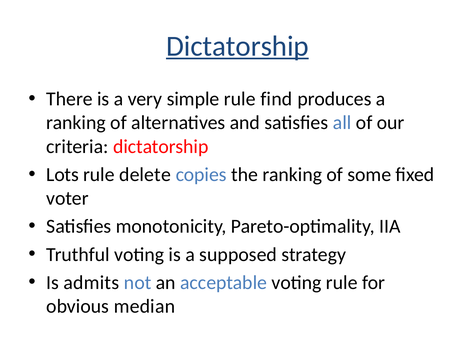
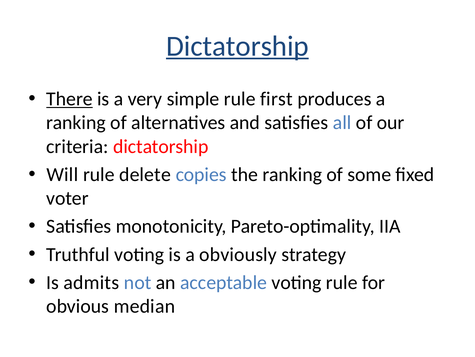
There underline: none -> present
find: find -> first
Lots: Lots -> Will
supposed: supposed -> obviously
